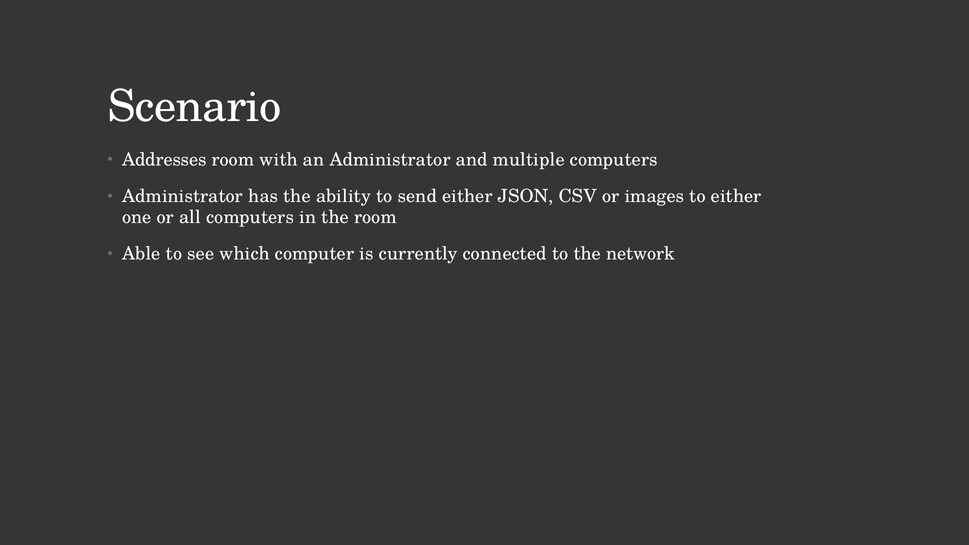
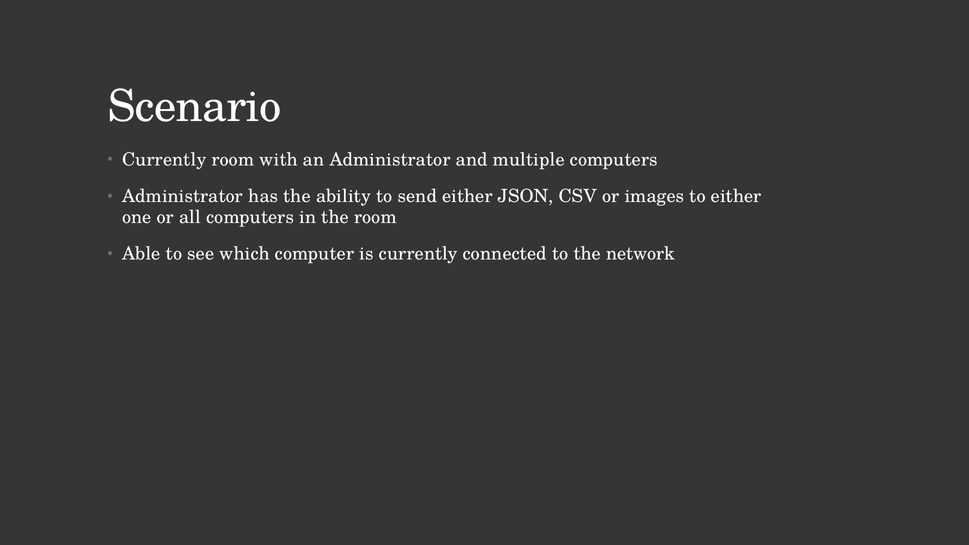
Addresses at (164, 160): Addresses -> Currently
